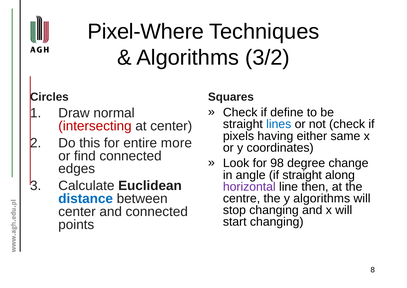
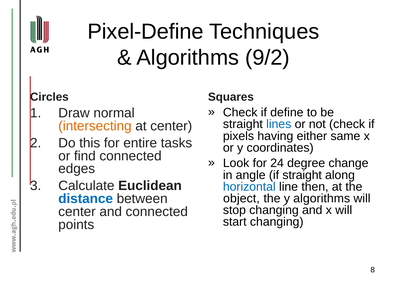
Pixel-Where: Pixel-Where -> Pixel-Define
3/2: 3/2 -> 9/2
intersecting colour: red -> orange
more: more -> tasks
98: 98 -> 24
horizontal colour: purple -> blue
centre: centre -> object
